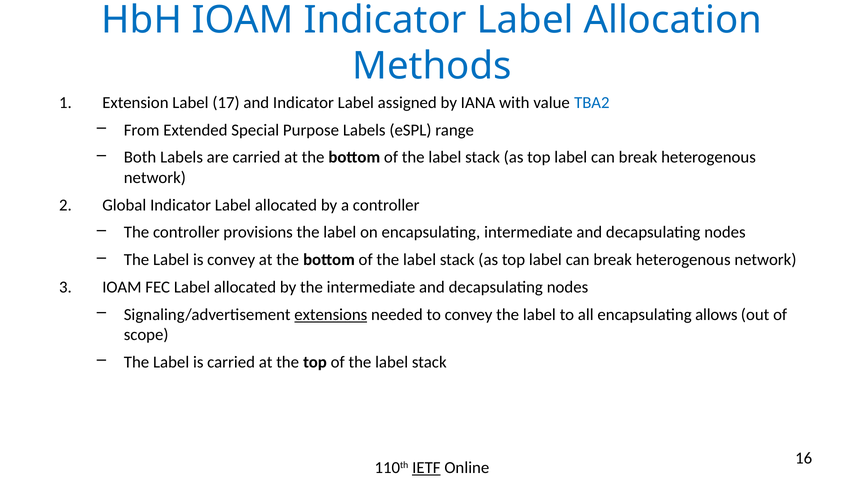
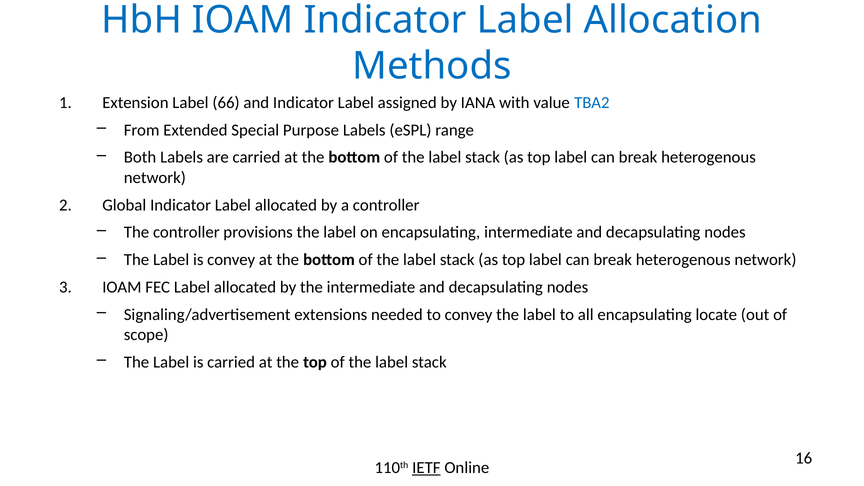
17: 17 -> 66
extensions underline: present -> none
allows: allows -> locate
